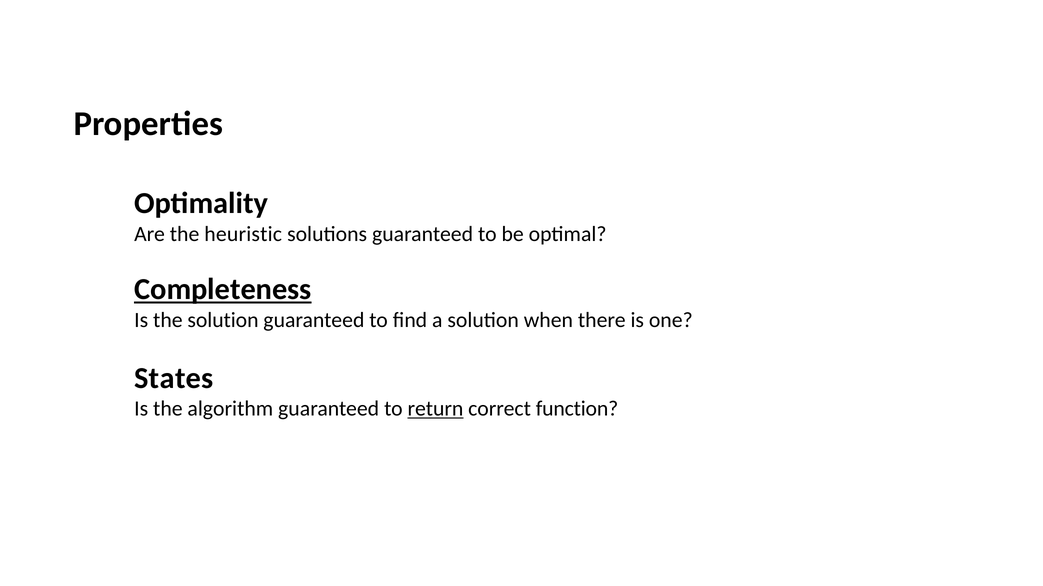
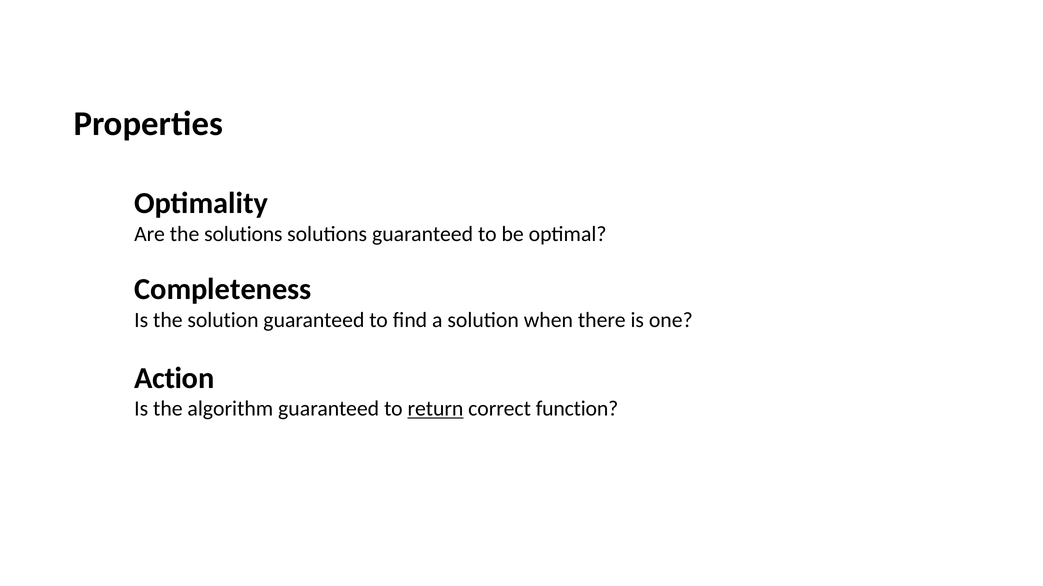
the heuristic: heuristic -> solutions
Completeness underline: present -> none
States: States -> Action
